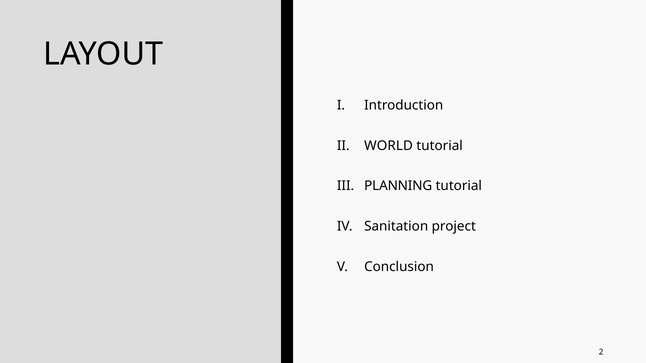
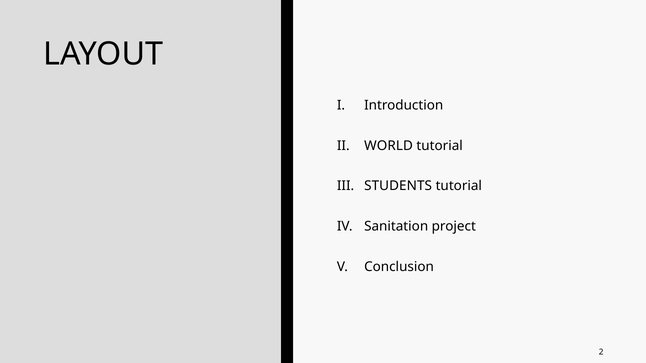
PLANNING: PLANNING -> STUDENTS
